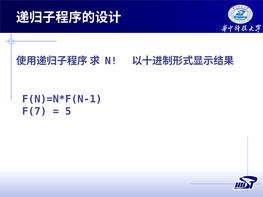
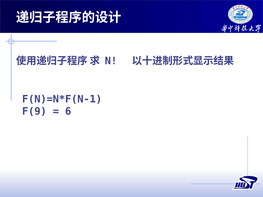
F(7: F(7 -> F(9
5: 5 -> 6
